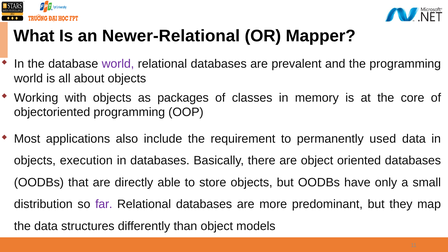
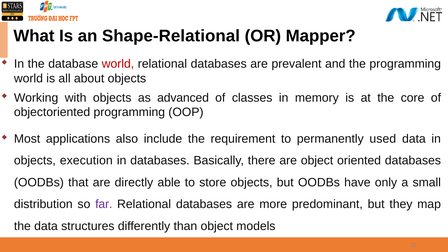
Newer-Relational: Newer-Relational -> Shape-Relational
world at (118, 64) colour: purple -> red
packages: packages -> advanced
